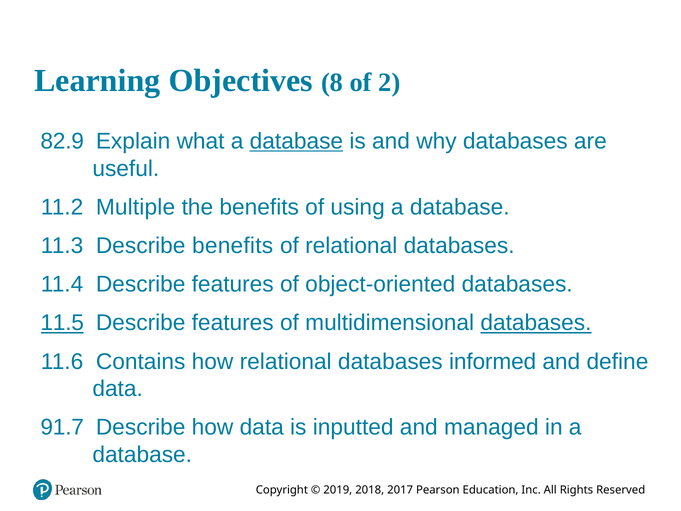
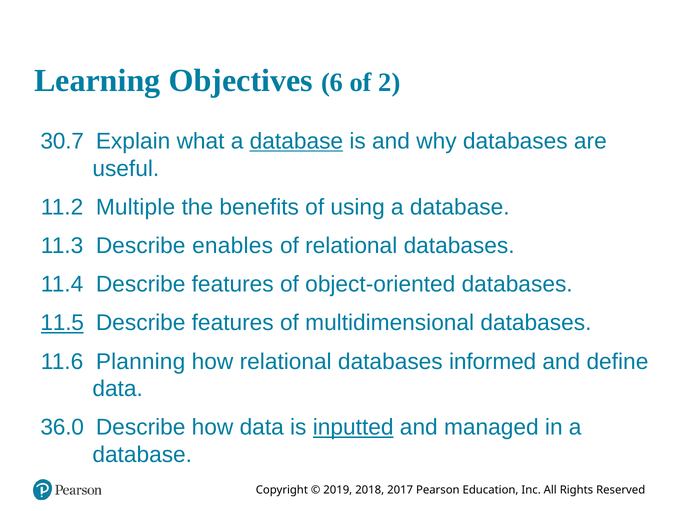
8: 8 -> 6
82.9: 82.9 -> 30.7
Describe benefits: benefits -> enables
databases at (536, 323) underline: present -> none
Contains: Contains -> Planning
91.7: 91.7 -> 36.0
inputted underline: none -> present
